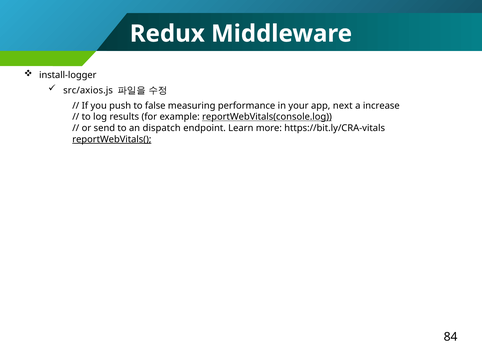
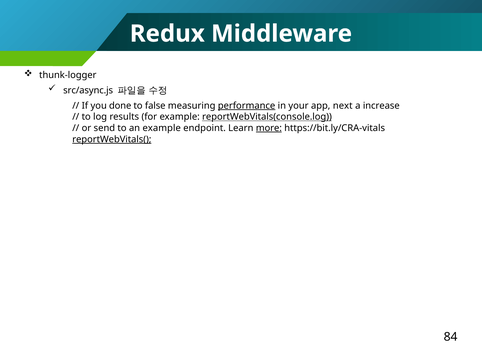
install-logger: install-logger -> thunk-logger
src/axios.js: src/axios.js -> src/async.js
push: push -> done
performance underline: none -> present
an dispatch: dispatch -> example
more underline: none -> present
